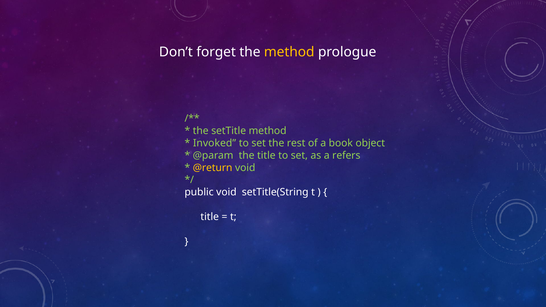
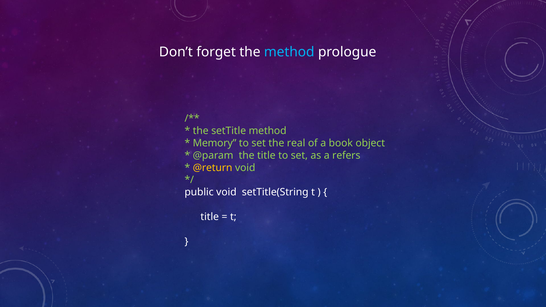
method at (289, 52) colour: yellow -> light blue
Invoked: Invoked -> Memory
rest: rest -> real
